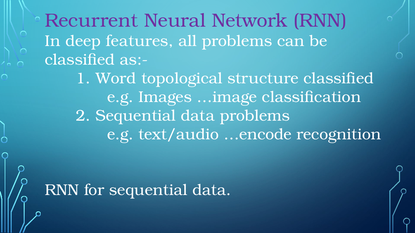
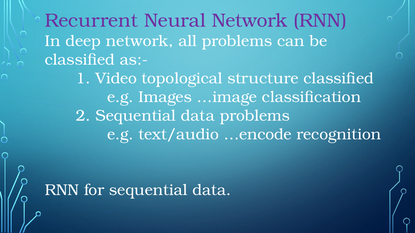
deep features: features -> network
Word: Word -> Video
